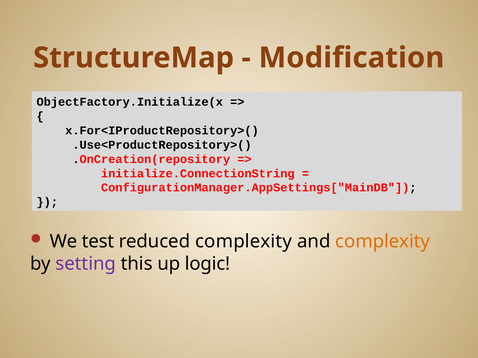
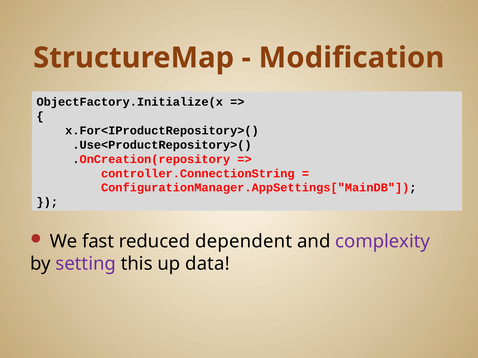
initialize.ConnectionString: initialize.ConnectionString -> controller.ConnectionString
test: test -> fast
reduced complexity: complexity -> dependent
complexity at (383, 242) colour: orange -> purple
logic: logic -> data
